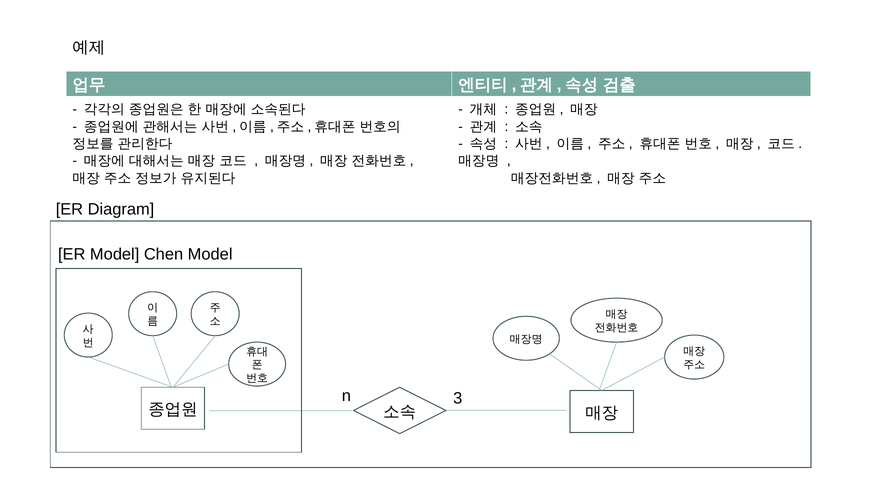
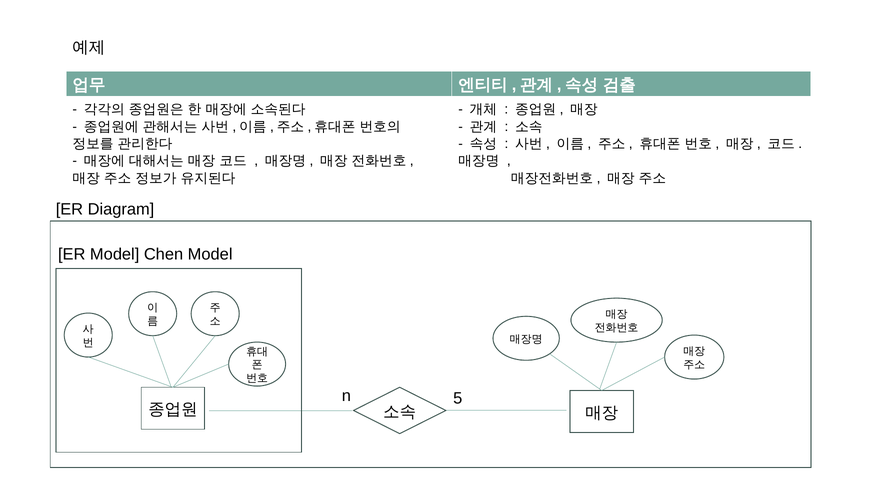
3: 3 -> 5
